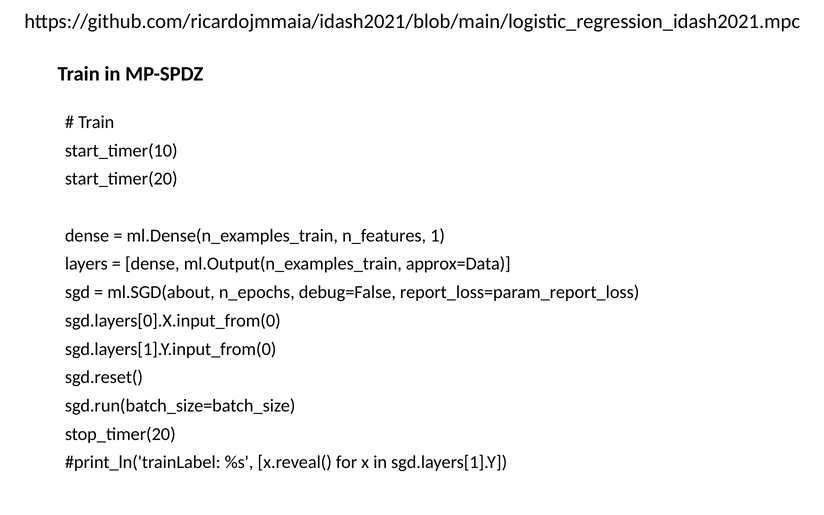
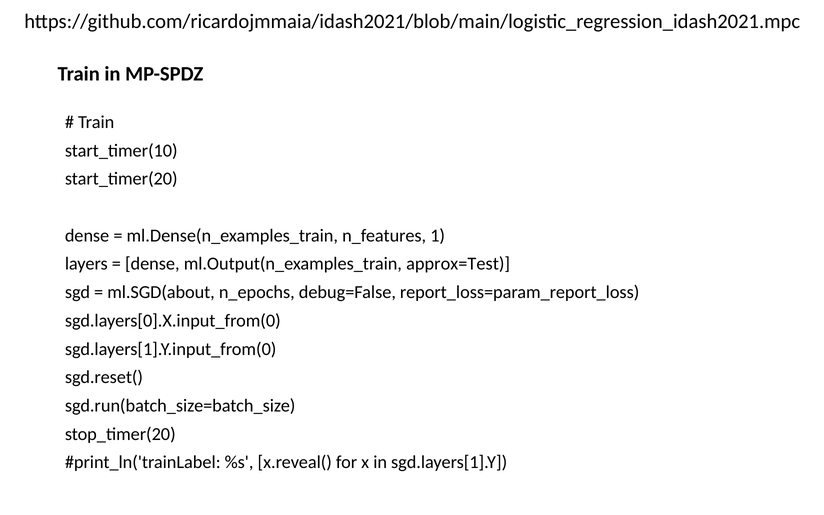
approx=Data: approx=Data -> approx=Test
